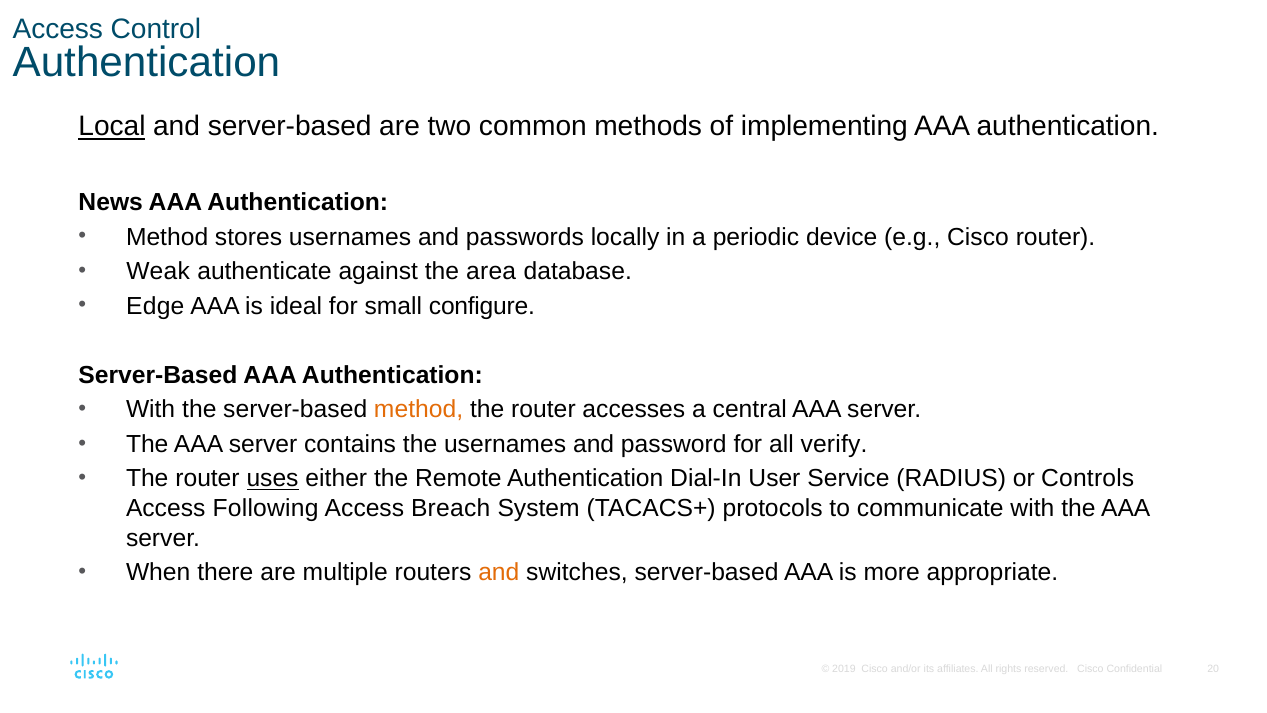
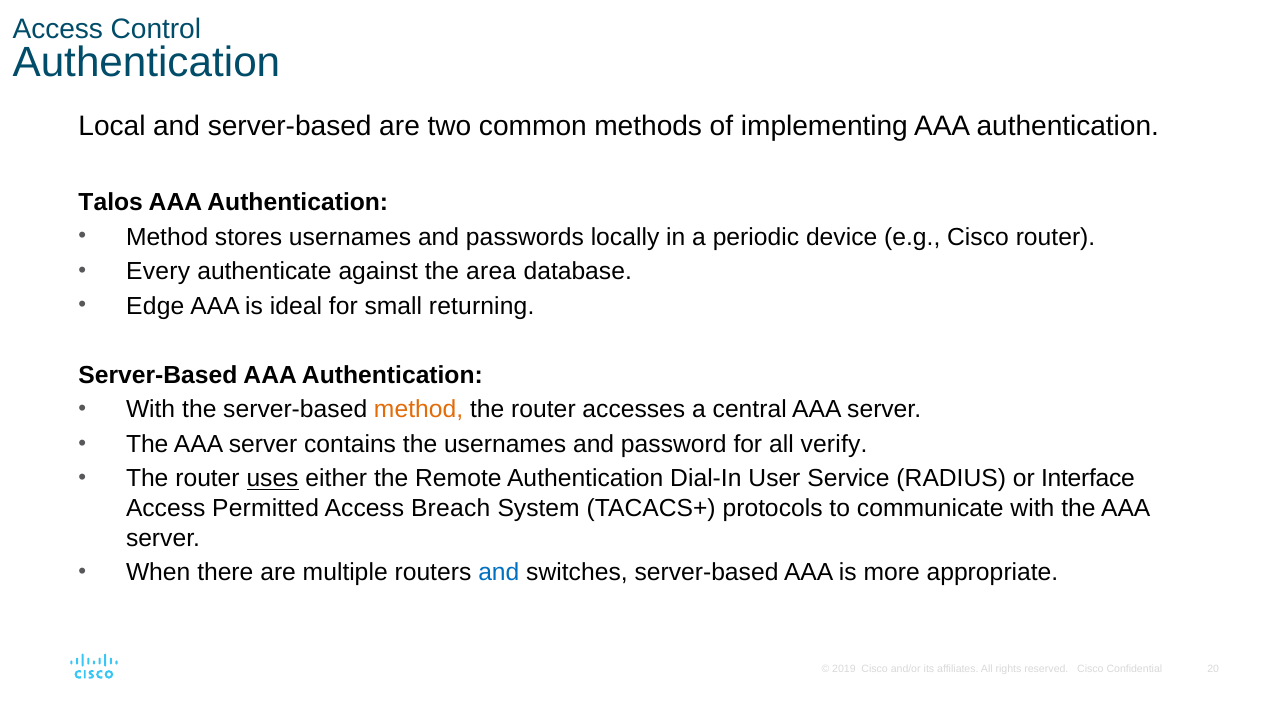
Local underline: present -> none
News: News -> Talos
Weak: Weak -> Every
configure: configure -> returning
Controls: Controls -> Interface
Following: Following -> Permitted
and at (499, 572) colour: orange -> blue
